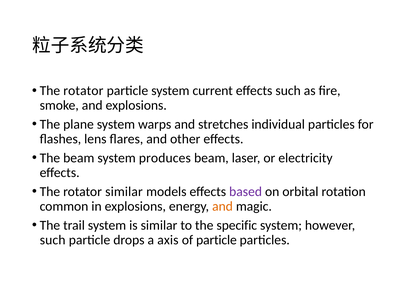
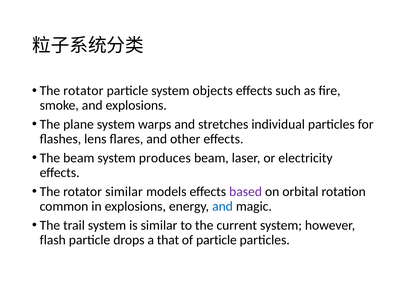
current: current -> objects
and at (222, 206) colour: orange -> blue
specific: specific -> current
such at (53, 239): such -> flash
axis: axis -> that
